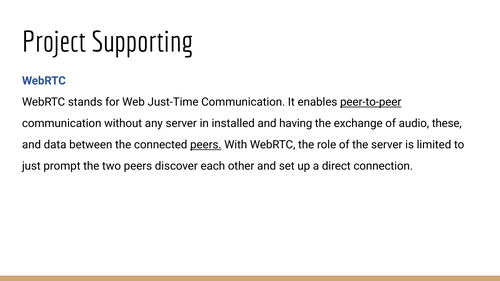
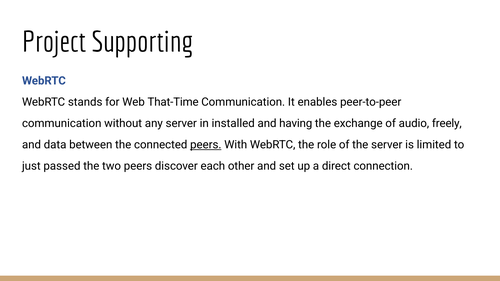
Just-Time: Just-Time -> That-Time
peer-to-peer underline: present -> none
these: these -> freely
prompt: prompt -> passed
